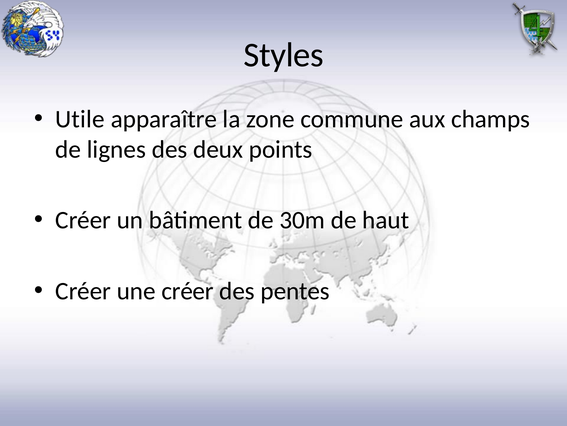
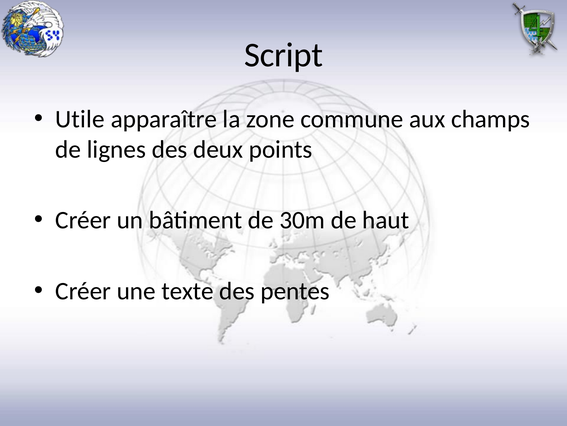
Styles: Styles -> Script
une créer: créer -> texte
